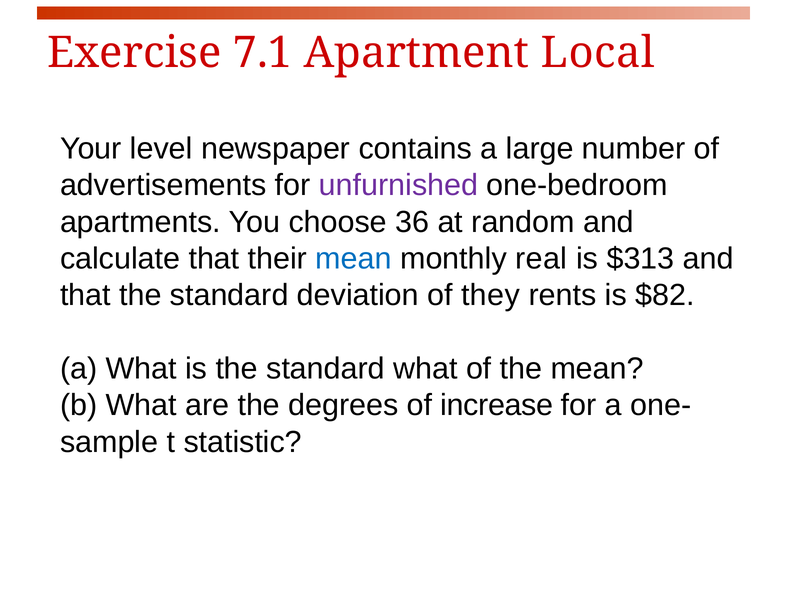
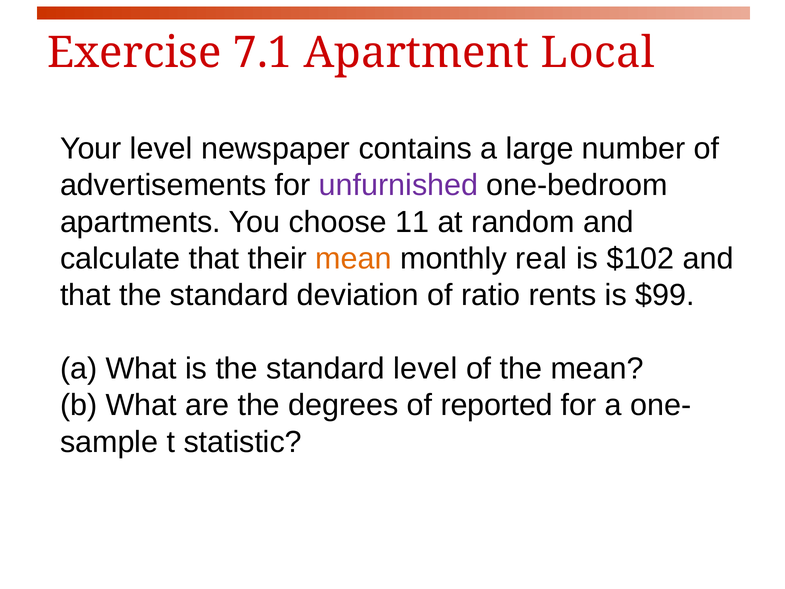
36: 36 -> 11
mean at (354, 259) colour: blue -> orange
$313: $313 -> $102
they: they -> ratio
$82: $82 -> $99
standard what: what -> level
increase: increase -> reported
